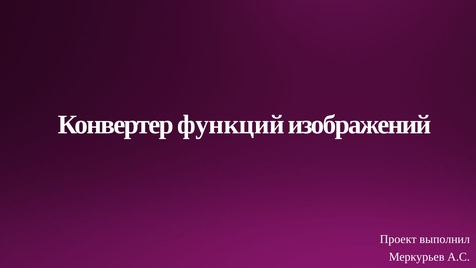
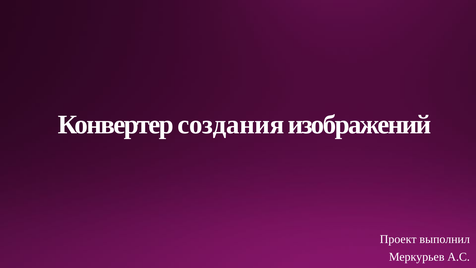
функций: функций -> создания
